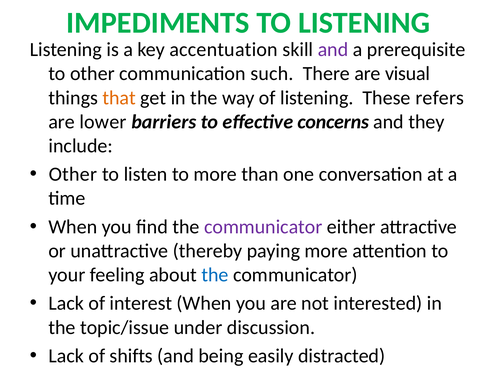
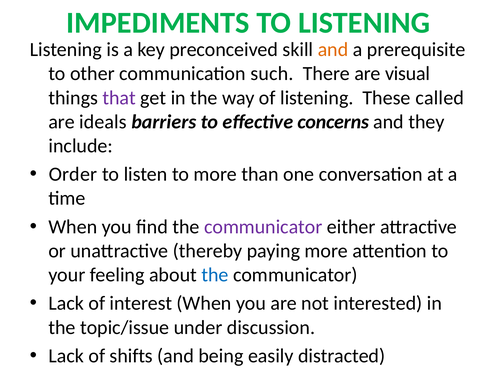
accentuation: accentuation -> preconceived
and at (333, 50) colour: purple -> orange
that colour: orange -> purple
refers: refers -> called
lower: lower -> ideals
Other at (73, 174): Other -> Order
